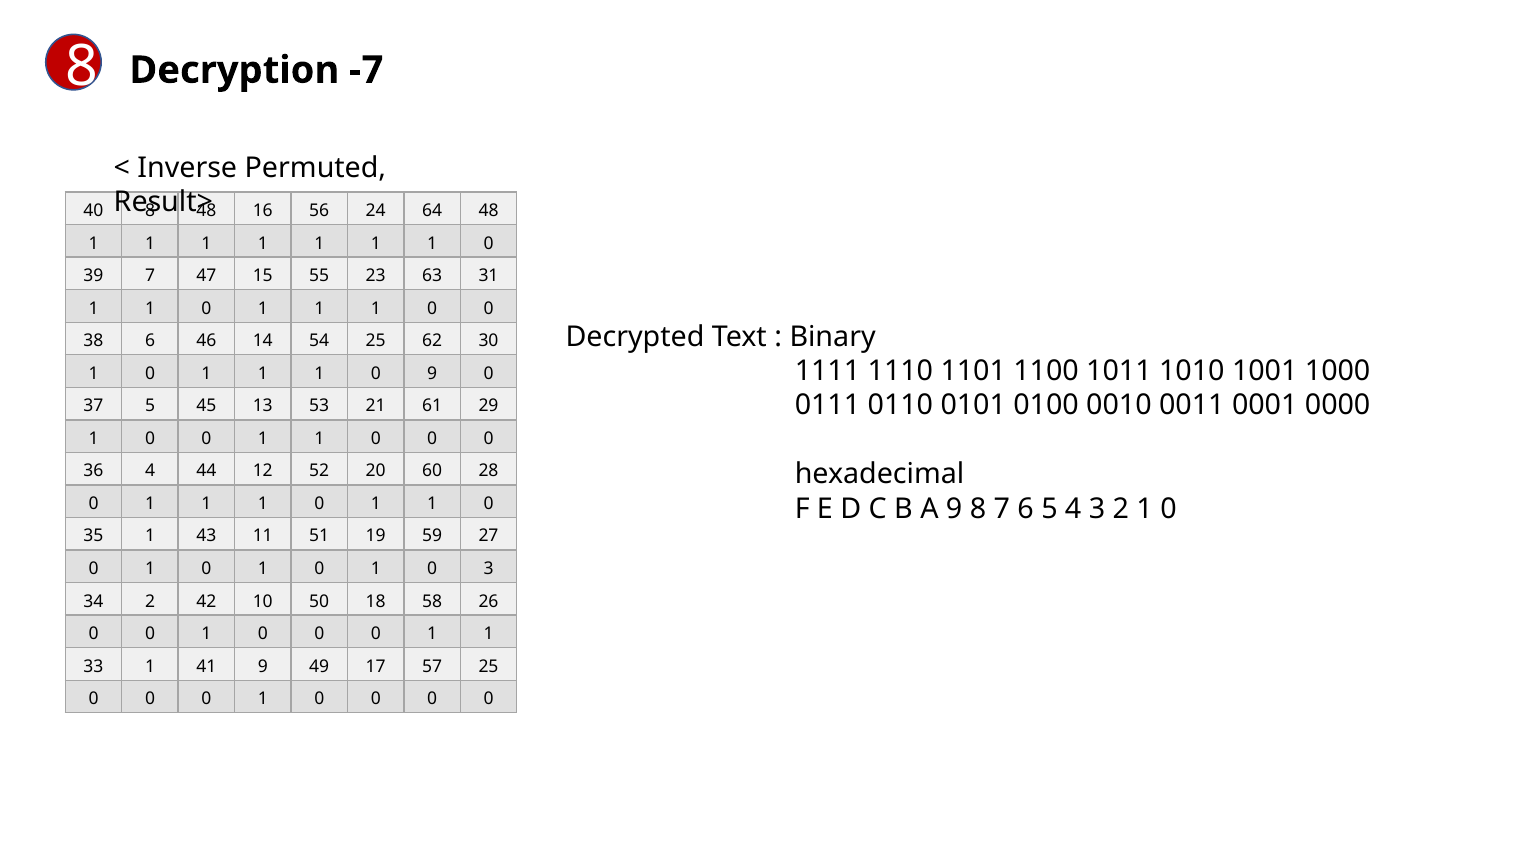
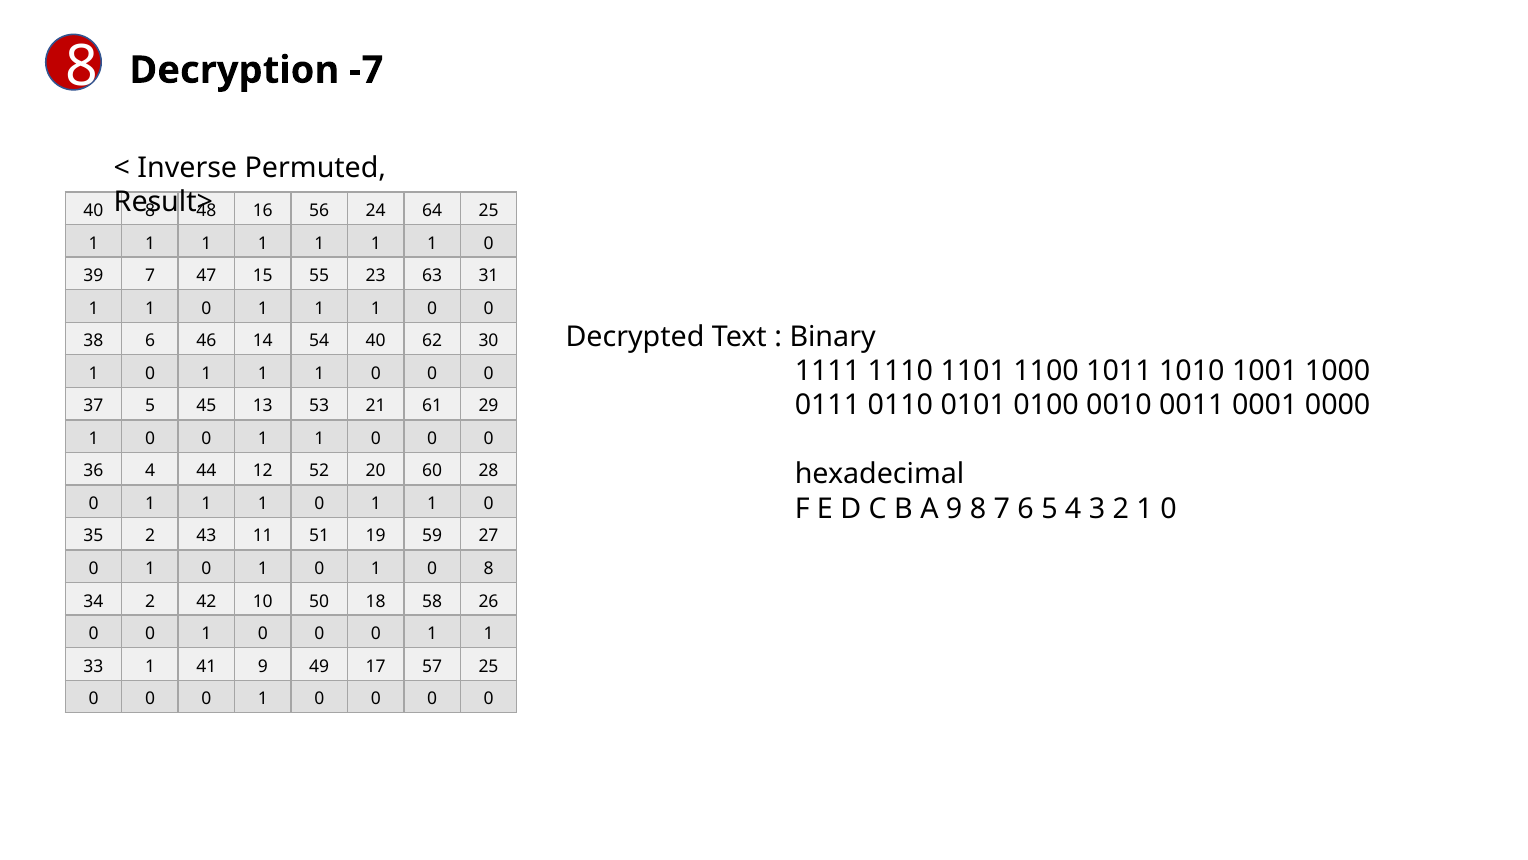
64 48: 48 -> 25
54 25: 25 -> 40
9 at (432, 373): 9 -> 0
35 1: 1 -> 2
0 3: 3 -> 8
